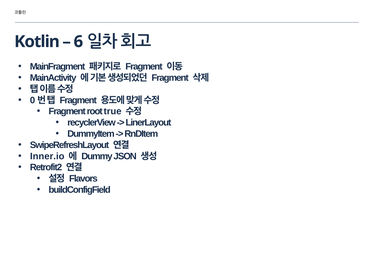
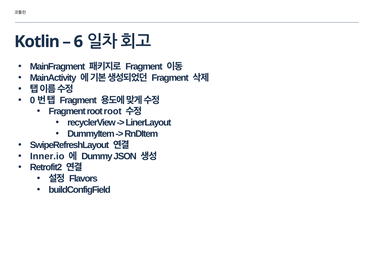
root true: true -> root
